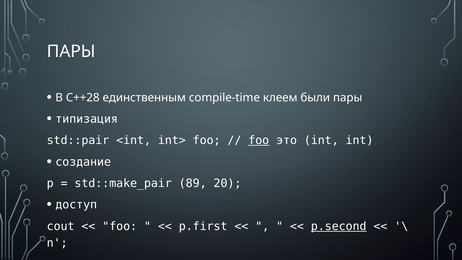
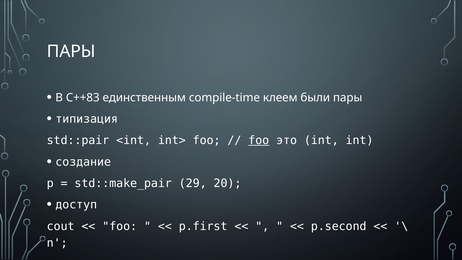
C++28: C++28 -> C++83
89: 89 -> 29
p.second underline: present -> none
